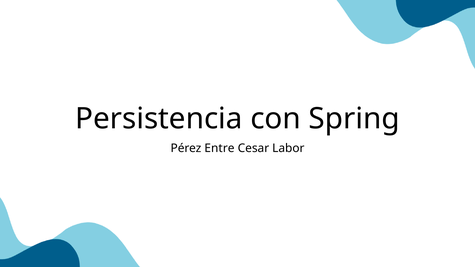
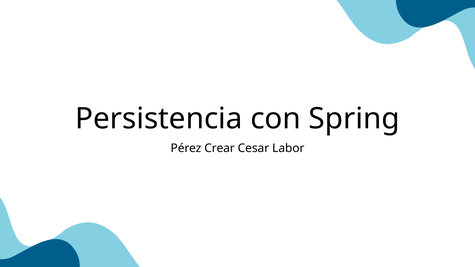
Entre: Entre -> Crear
